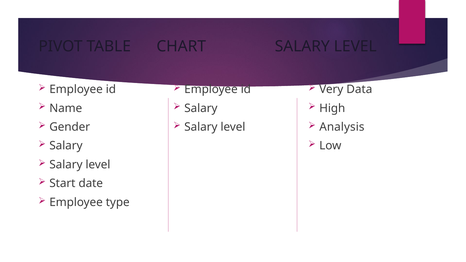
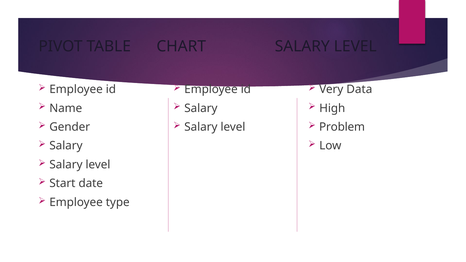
Analysis: Analysis -> Problem
